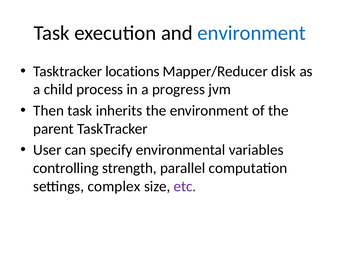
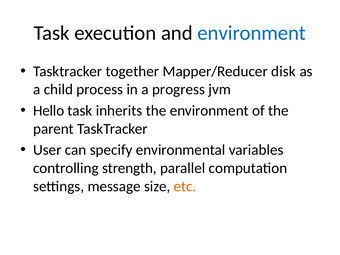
locations: locations -> together
Then: Then -> Hello
complex: complex -> message
etc colour: purple -> orange
